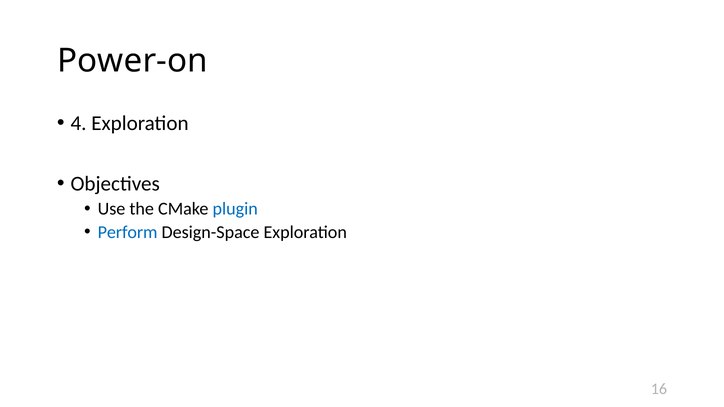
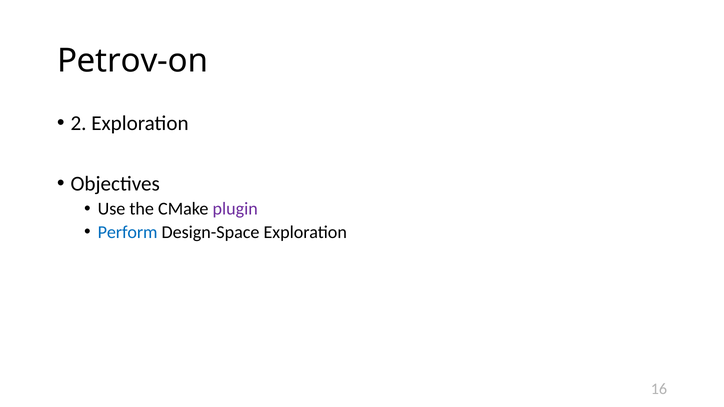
Power-on: Power-on -> Petrov-on
4: 4 -> 2
plugin colour: blue -> purple
